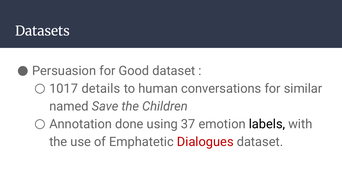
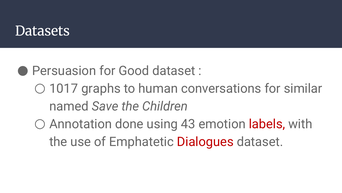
details: details -> graphs
37: 37 -> 43
labels colour: black -> red
